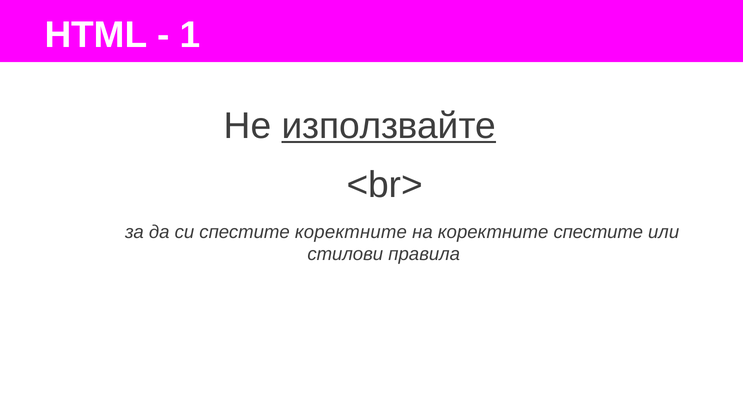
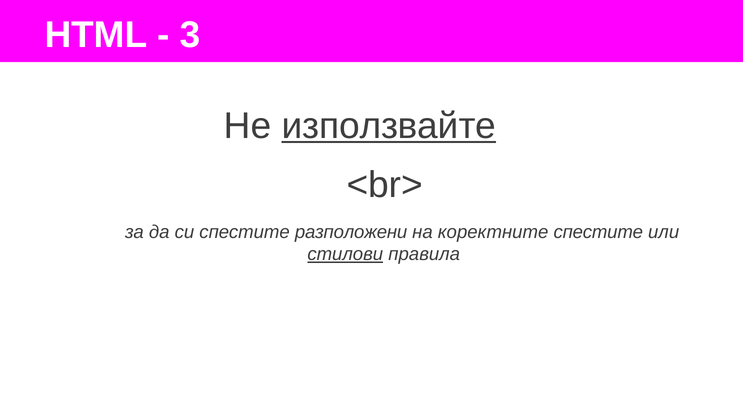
1: 1 -> 3
спестите коректните: коректните -> разположени
стилови underline: none -> present
